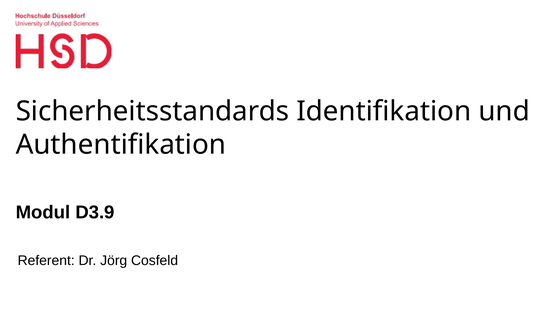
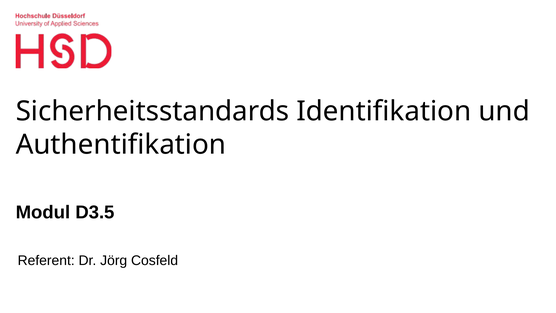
D3.9: D3.9 -> D3.5
